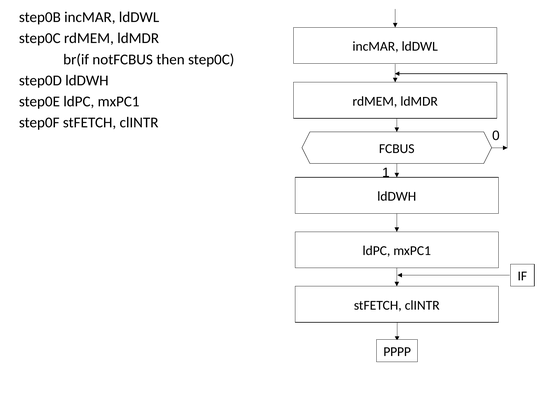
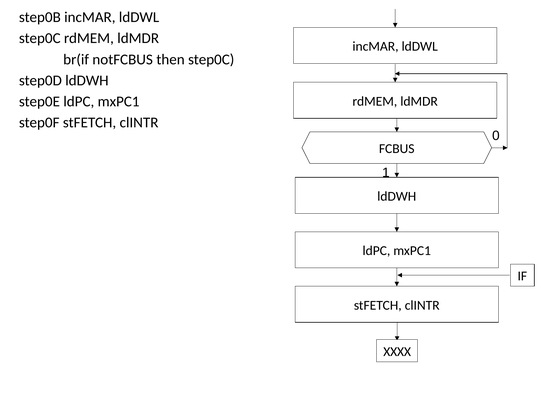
PPPP: PPPP -> XXXX
